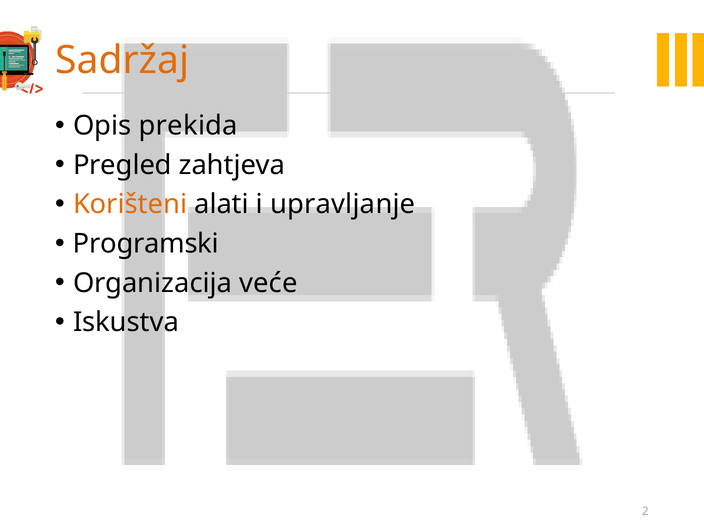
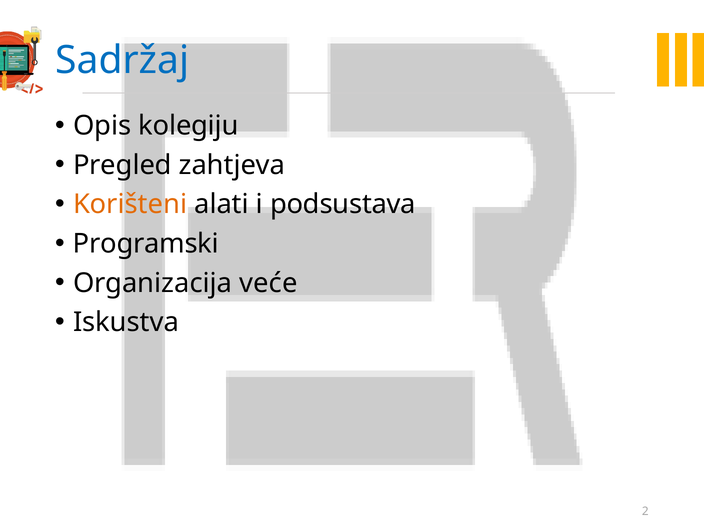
Sadržaj colour: orange -> blue
prekida: prekida -> kolegiju
upravljanje: upravljanje -> podsustava
